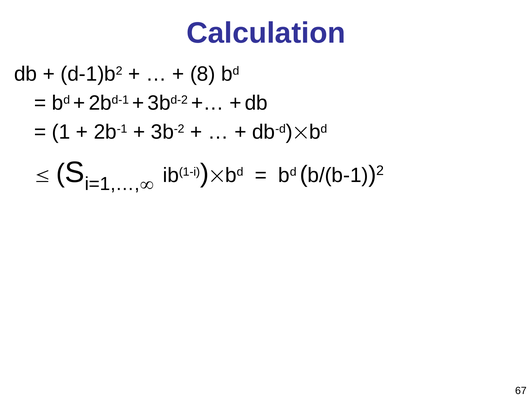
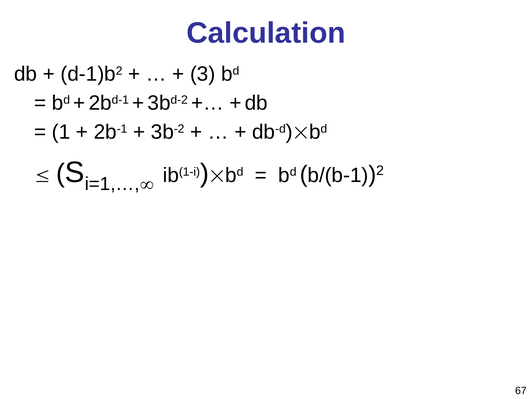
8: 8 -> 3
